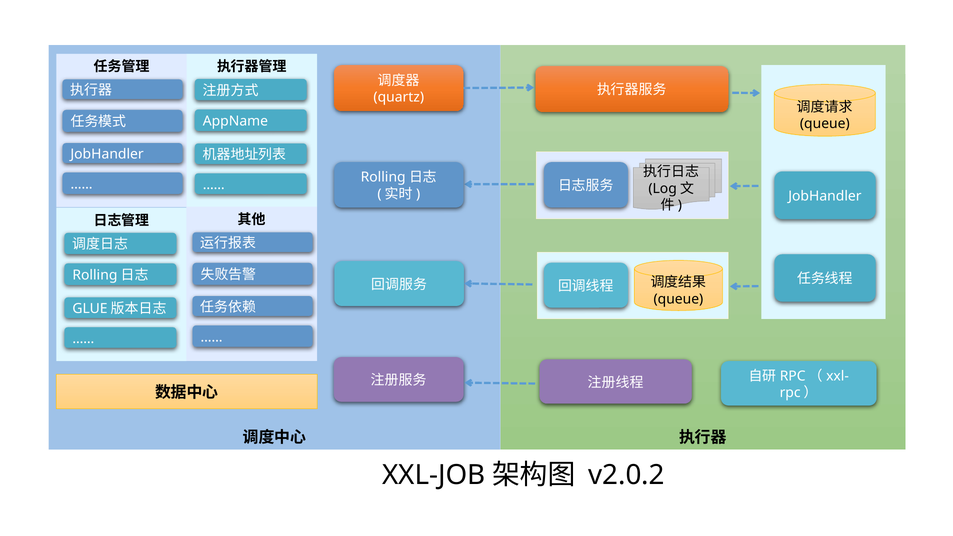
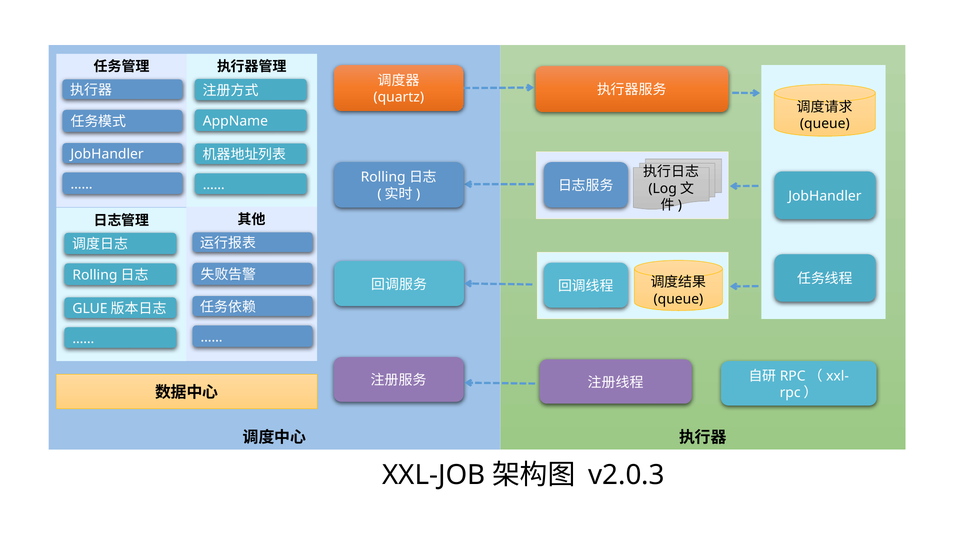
v2.0.2: v2.0.2 -> v2.0.3
